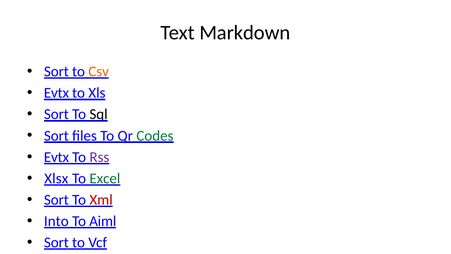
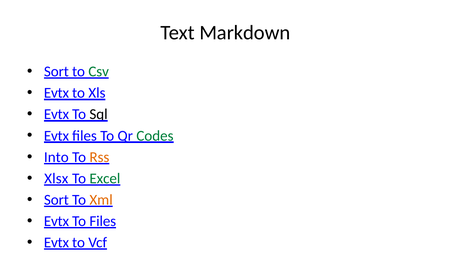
Csv colour: orange -> green
Sort at (56, 114): Sort -> Evtx
Sort at (56, 136): Sort -> Evtx
Evtx at (56, 157): Evtx -> Into
Rss colour: purple -> orange
Xml colour: red -> orange
Into at (56, 221): Into -> Evtx
To Aiml: Aiml -> Files
Sort at (56, 242): Sort -> Evtx
